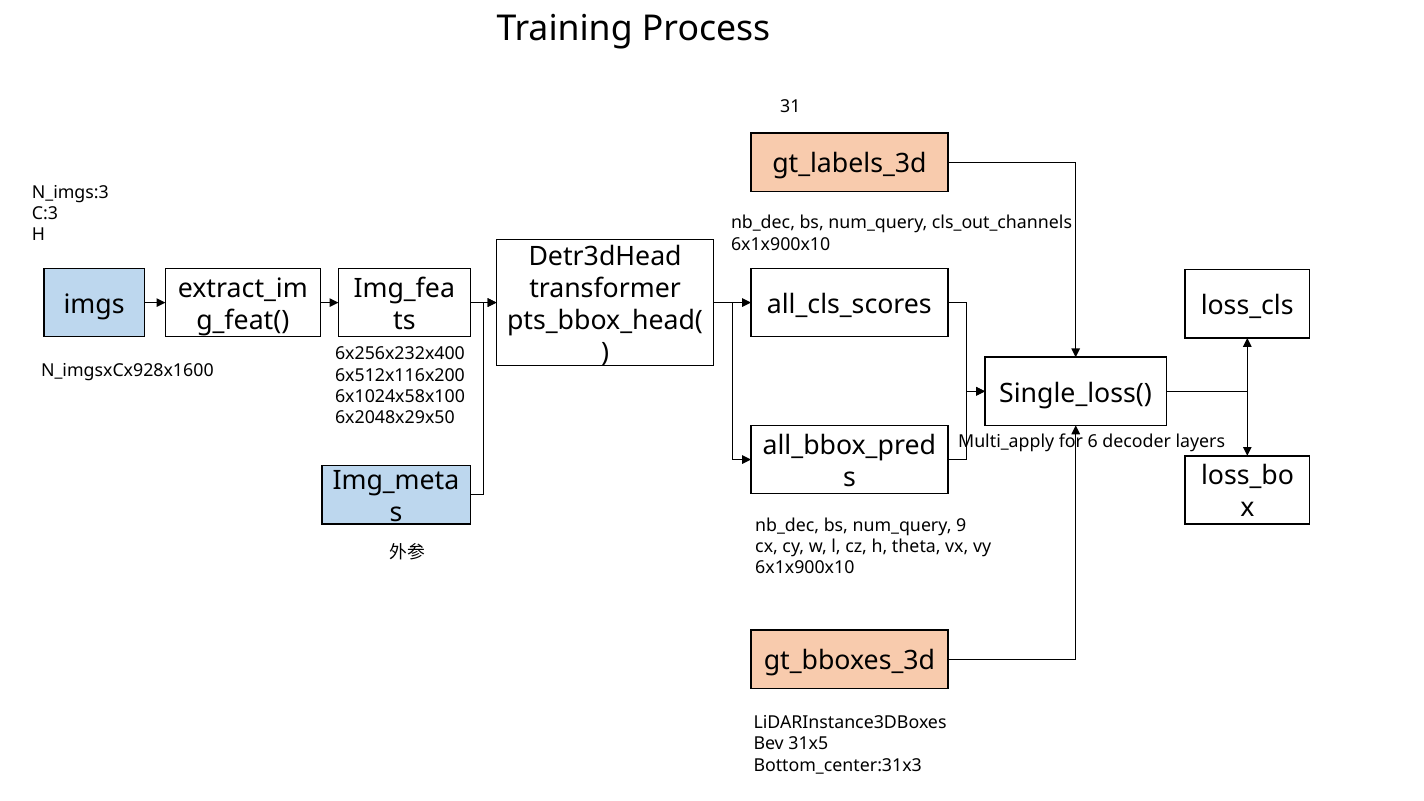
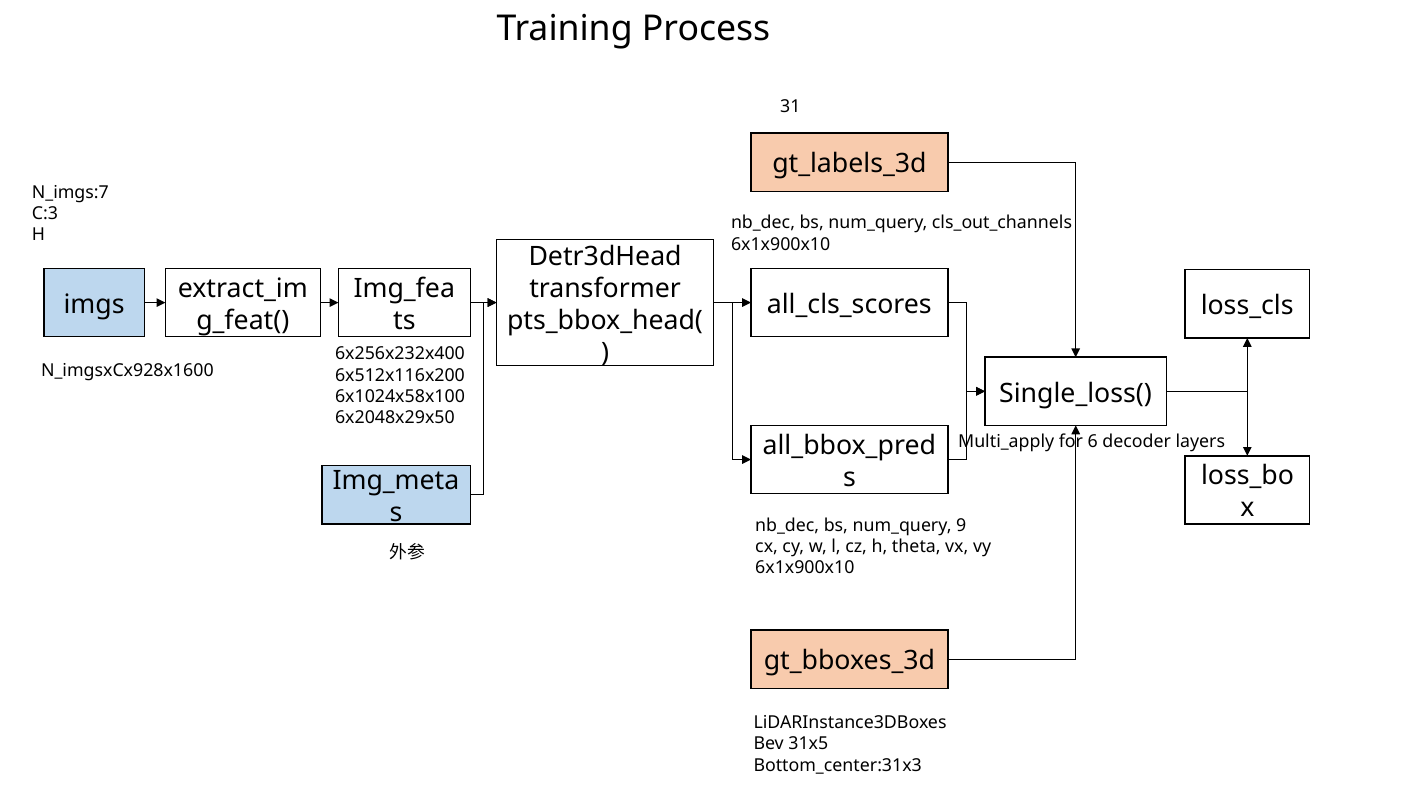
N_imgs:3: N_imgs:3 -> N_imgs:7
